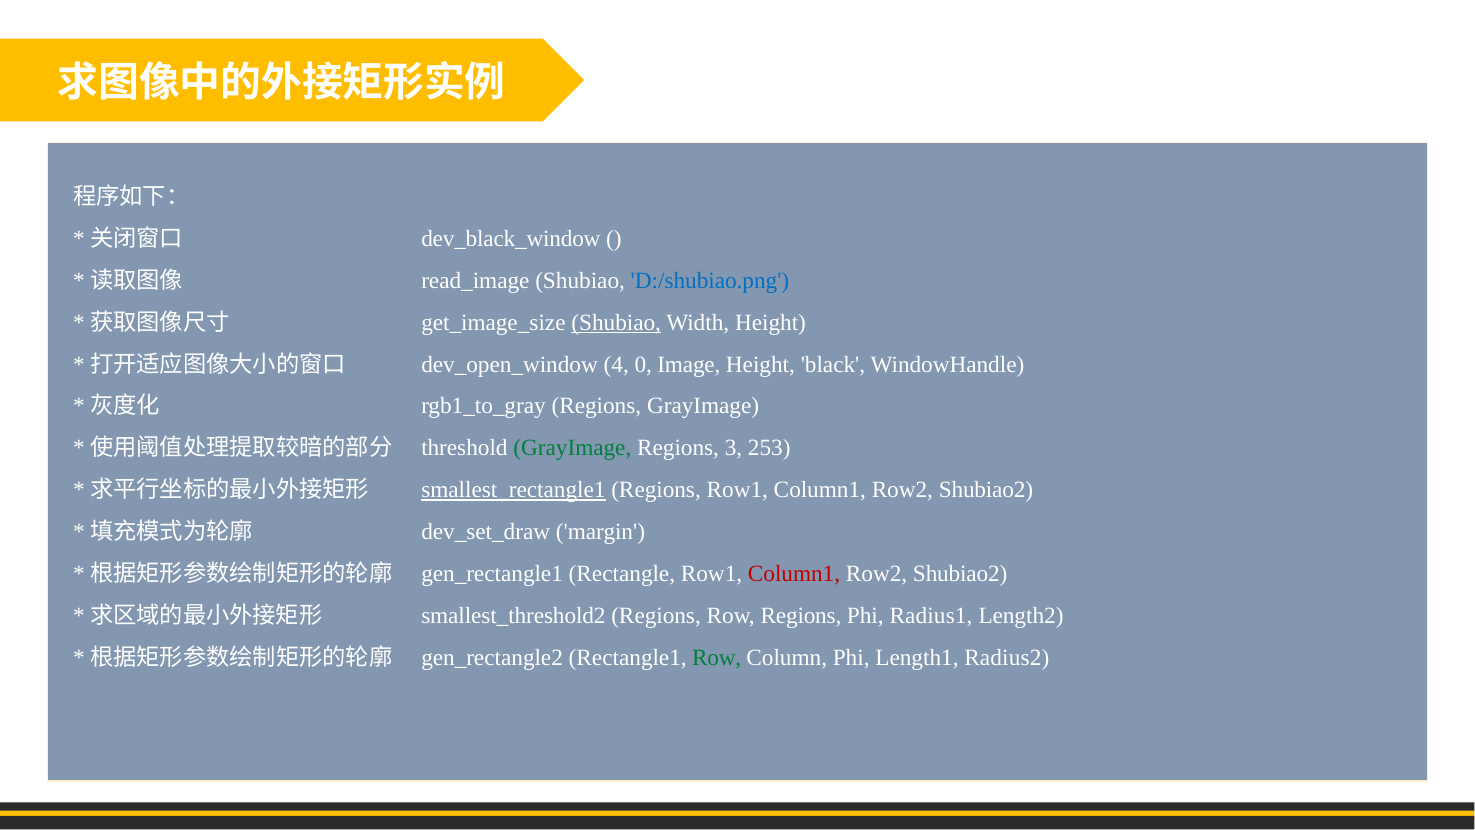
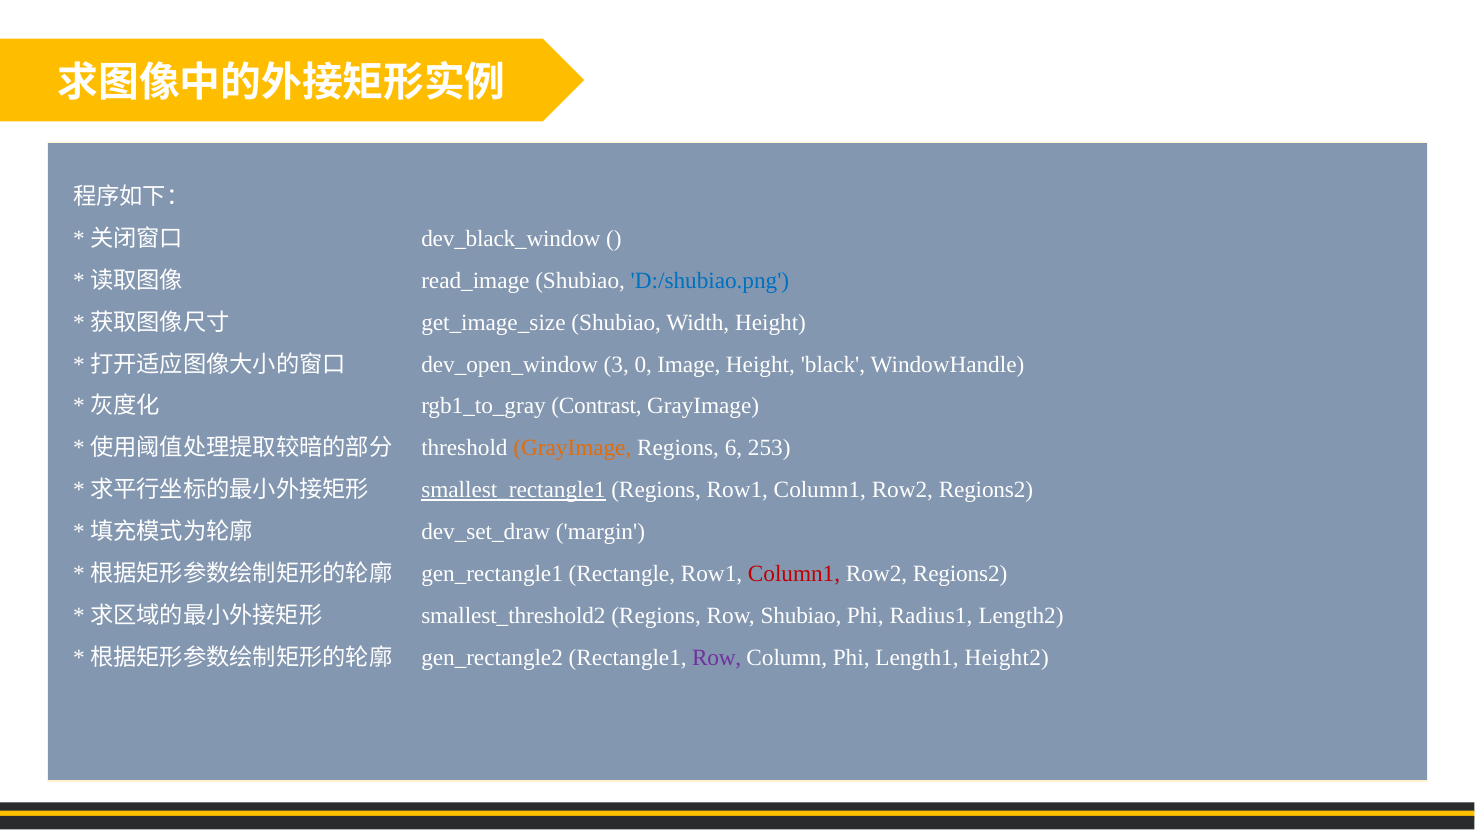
Shubiao at (616, 322) underline: present -> none
4: 4 -> 3
rgb1_to_gray Regions: Regions -> Contrast
GrayImage at (572, 448) colour: green -> orange
3: 3 -> 6
Shubiao2 at (986, 490): Shubiao2 -> Regions2
Shubiao2 at (960, 574): Shubiao2 -> Regions2
Row Regions: Regions -> Shubiao
Row at (717, 658) colour: green -> purple
Radius2: Radius2 -> Height2
